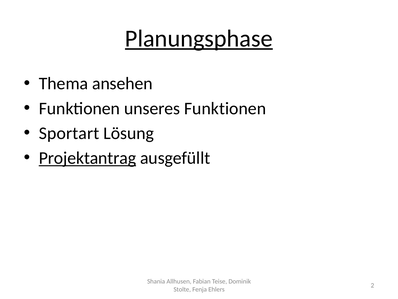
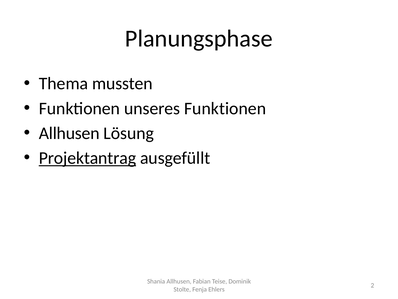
Planungsphase underline: present -> none
ansehen: ansehen -> mussten
Sportart at (69, 133): Sportart -> Allhusen
